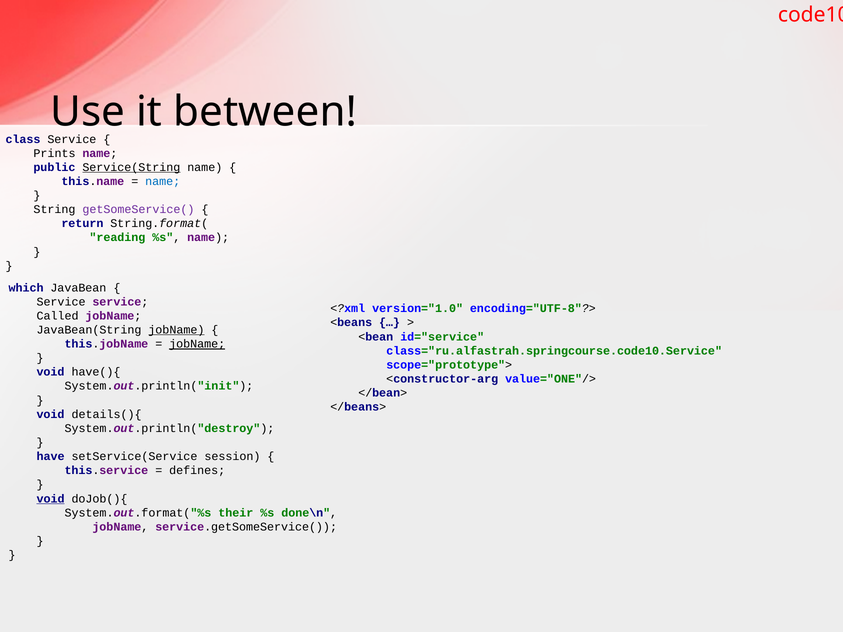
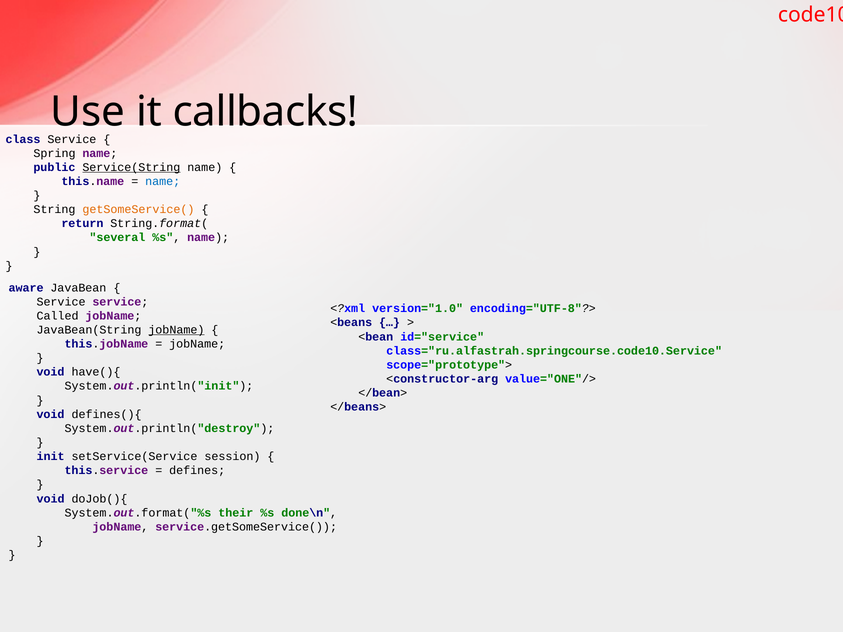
between: between -> callbacks
Prints: Prints -> Spring
getSomeService( colour: purple -> orange
reading: reading -> several
which: which -> aware
jobName at (197, 344) underline: present -> none
details(){: details(){ -> defines(){
have: have -> init
void at (51, 499) underline: present -> none
